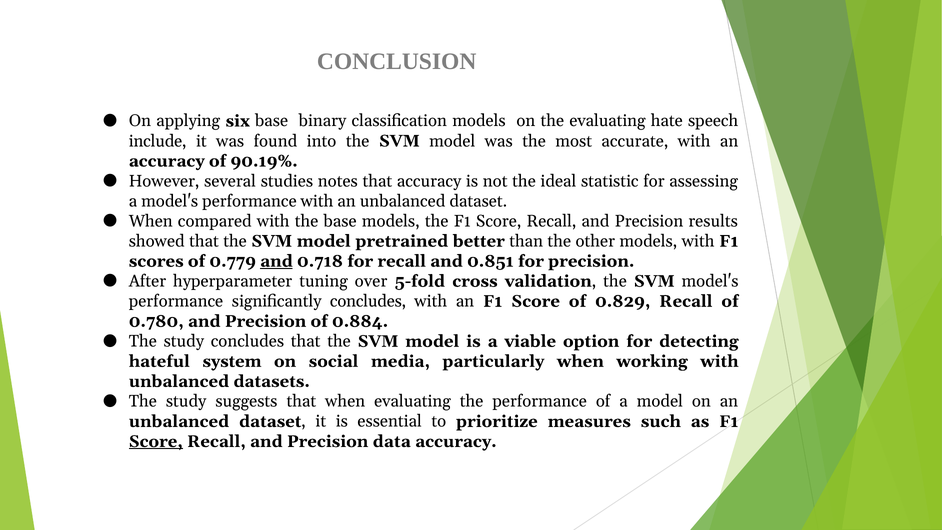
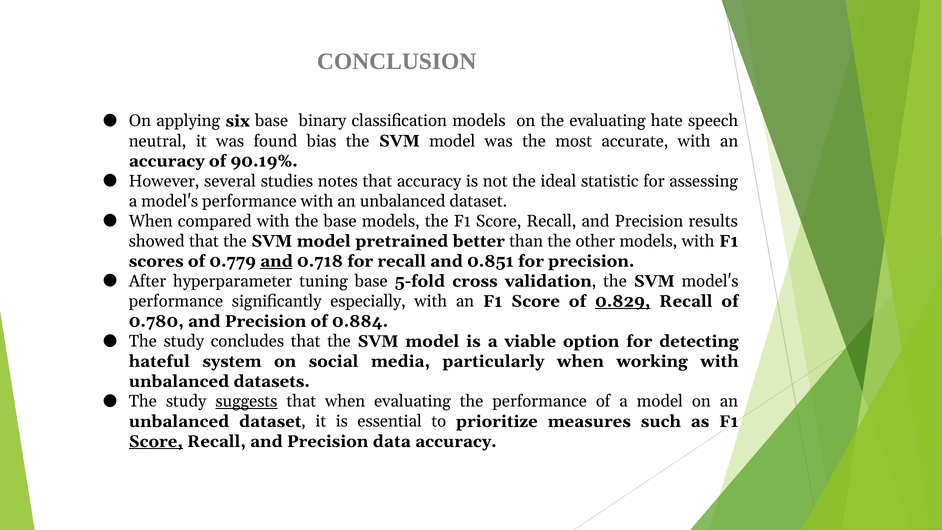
include: include -> neutral
into: into -> bias
tuning over: over -> base
significantly concludes: concludes -> especially
0.829 underline: none -> present
suggests underline: none -> present
